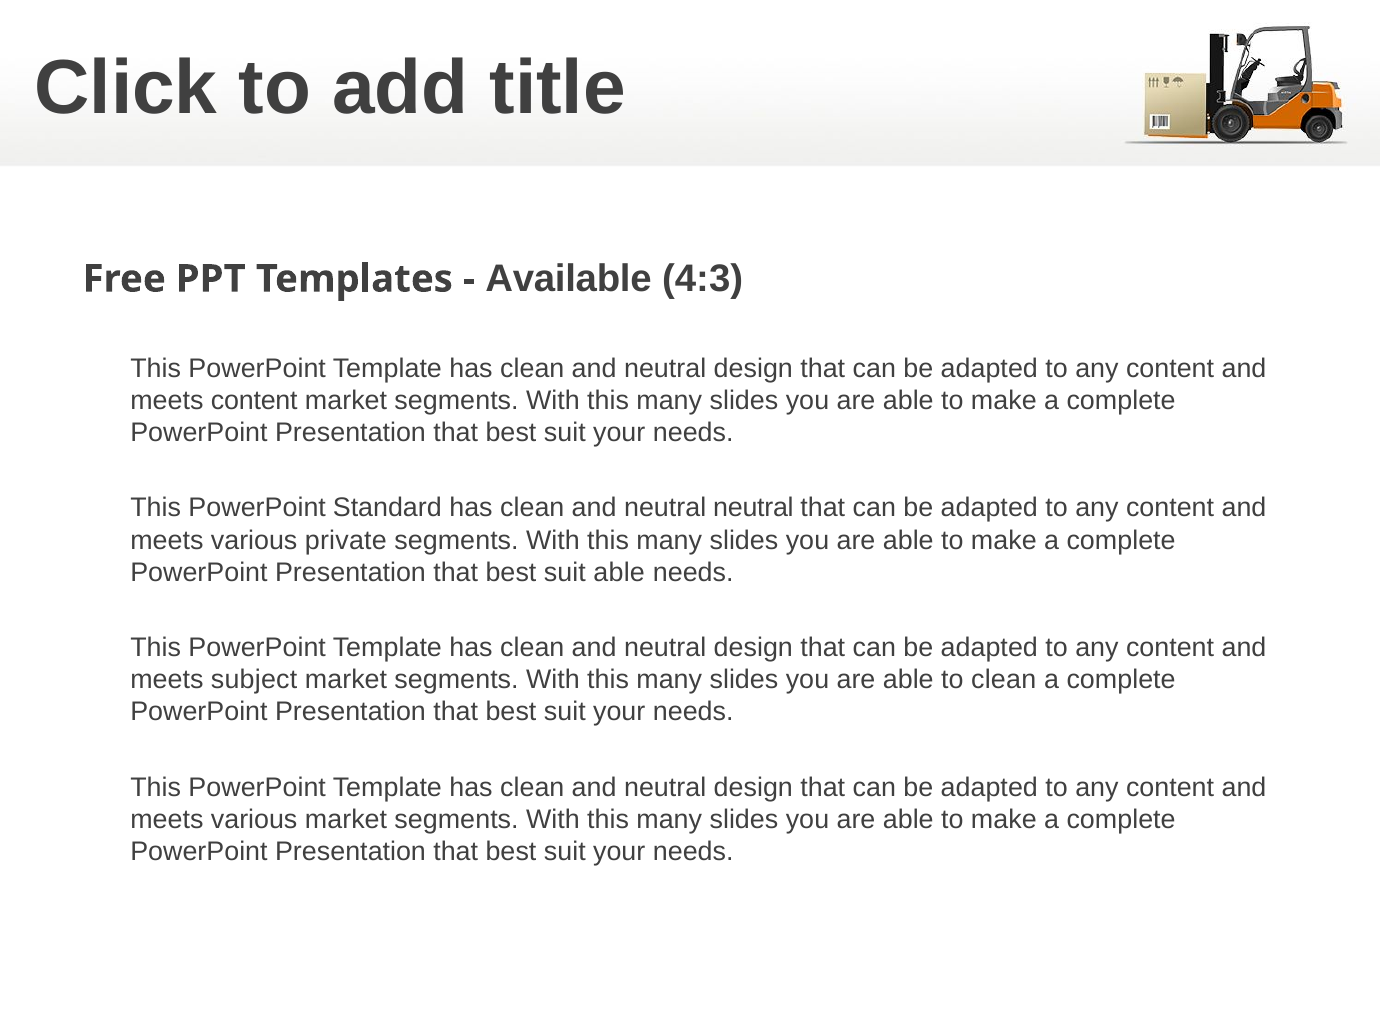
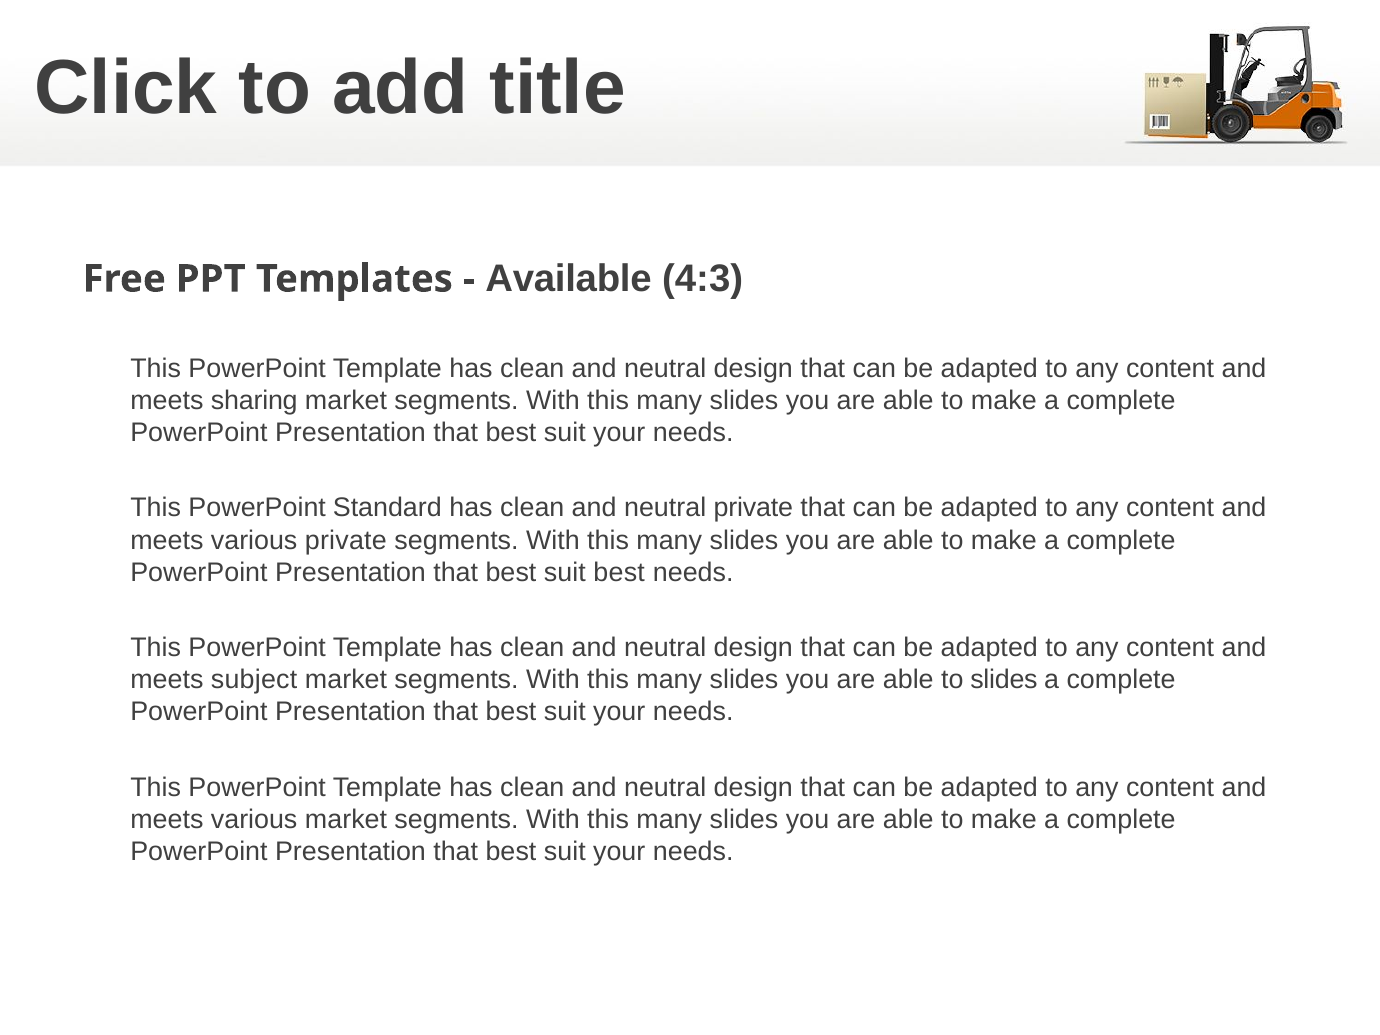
meets content: content -> sharing
neutral neutral: neutral -> private
suit able: able -> best
to clean: clean -> slides
